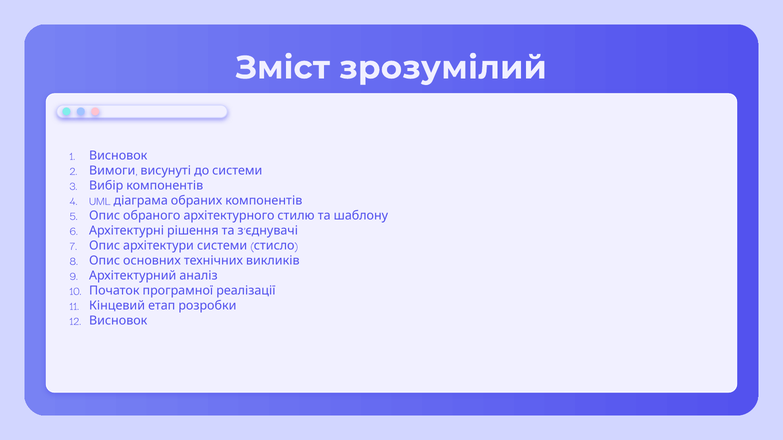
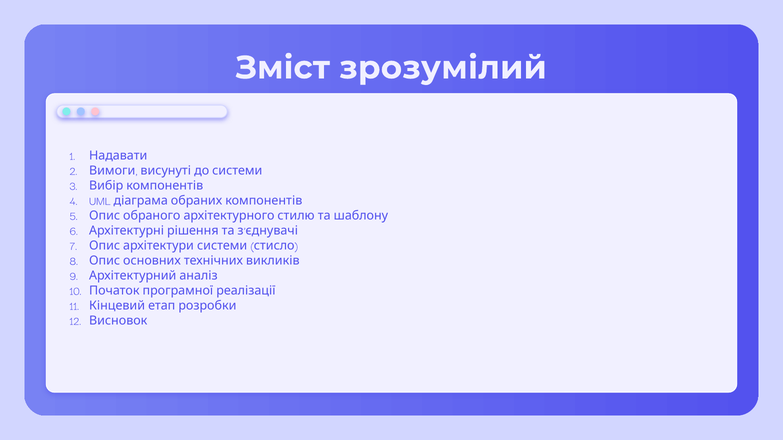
Висновок at (118, 156): Висновок -> Надавати
